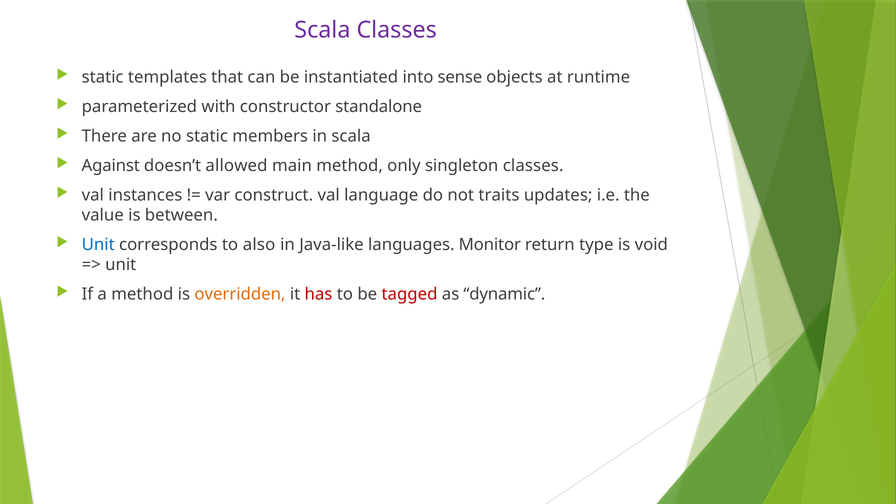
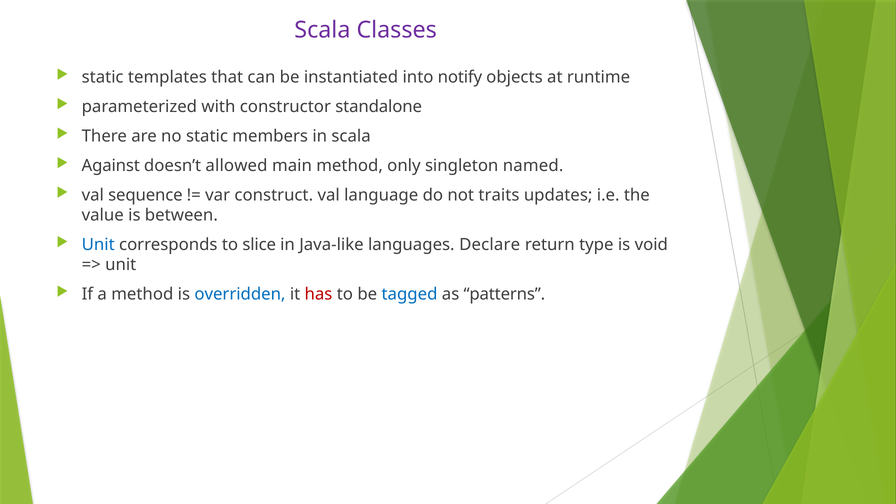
sense: sense -> notify
singleton classes: classes -> named
instances: instances -> sequence
also: also -> slice
Monitor: Monitor -> Declare
overridden colour: orange -> blue
tagged colour: red -> blue
dynamic: dynamic -> patterns
